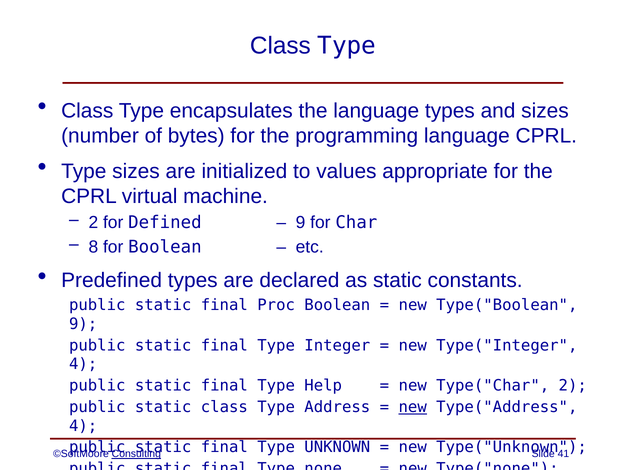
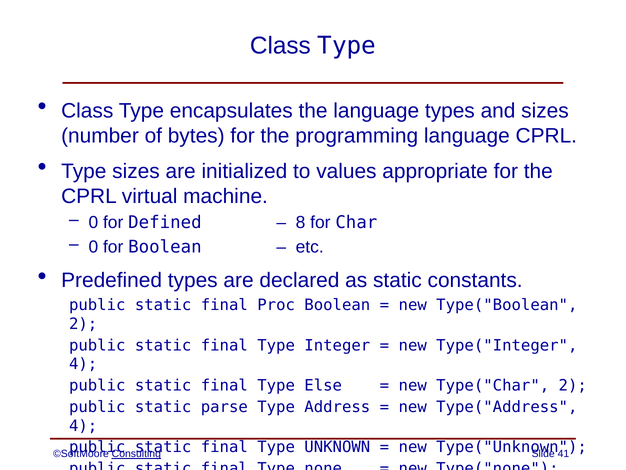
2 at (93, 222): 2 -> 0
9 at (300, 222): 9 -> 8
8 at (93, 247): 8 -> 0
9 at (83, 324): 9 -> 2
Help: Help -> Else
static class: class -> parse
new at (413, 407) underline: present -> none
